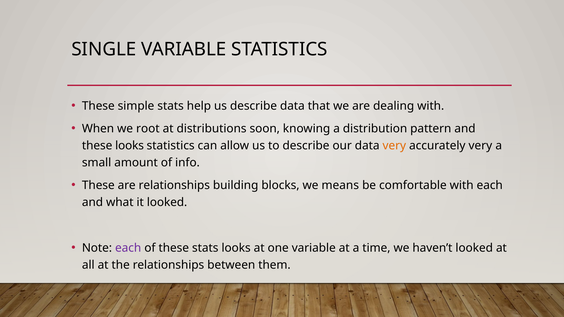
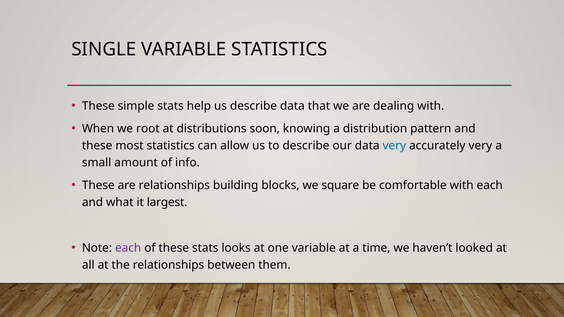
these looks: looks -> most
very at (394, 146) colour: orange -> blue
means: means -> square
it looked: looked -> largest
